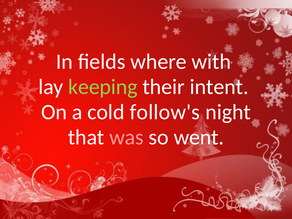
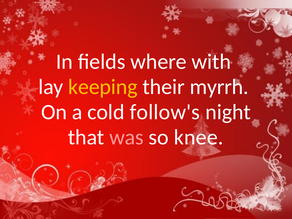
keeping colour: light green -> yellow
intent: intent -> myrrh
went: went -> knee
